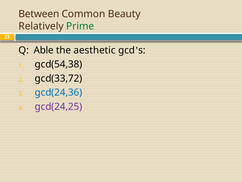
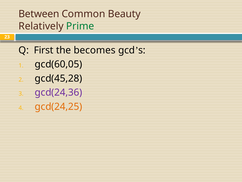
Able: Able -> First
aesthetic: aesthetic -> becomes
gcd(54,38: gcd(54,38 -> gcd(60,05
gcd(33,72: gcd(33,72 -> gcd(45,28
gcd(24,36 colour: blue -> purple
gcd(24,25 colour: purple -> orange
